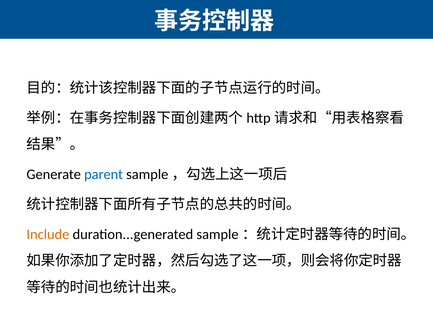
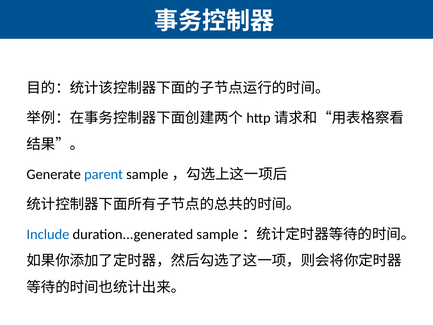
Include colour: orange -> blue
